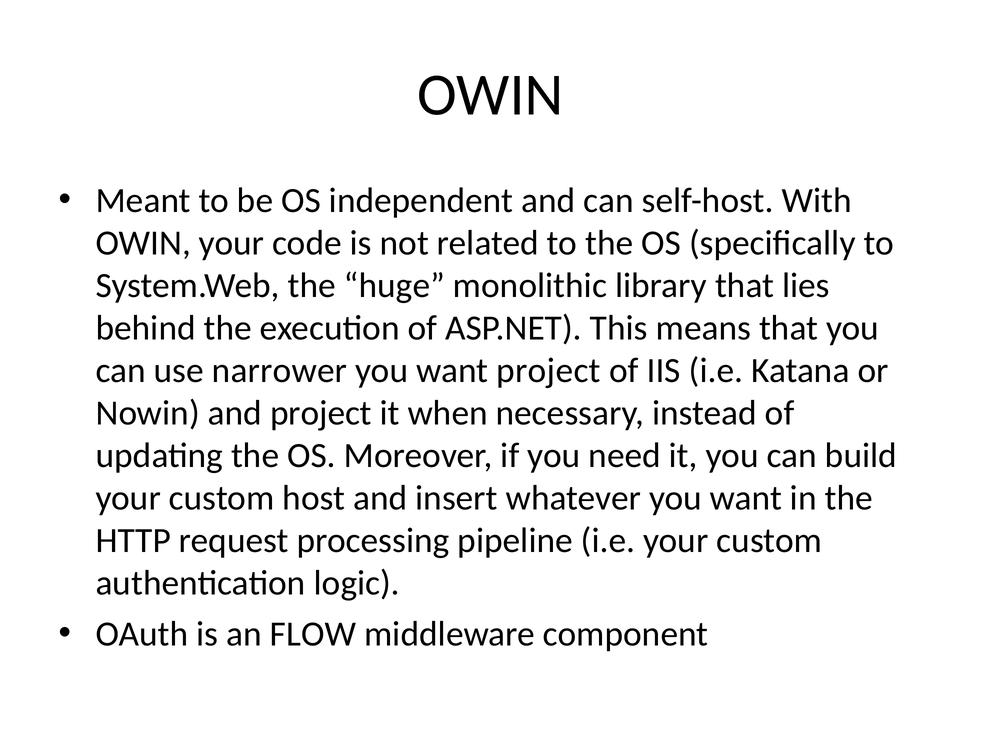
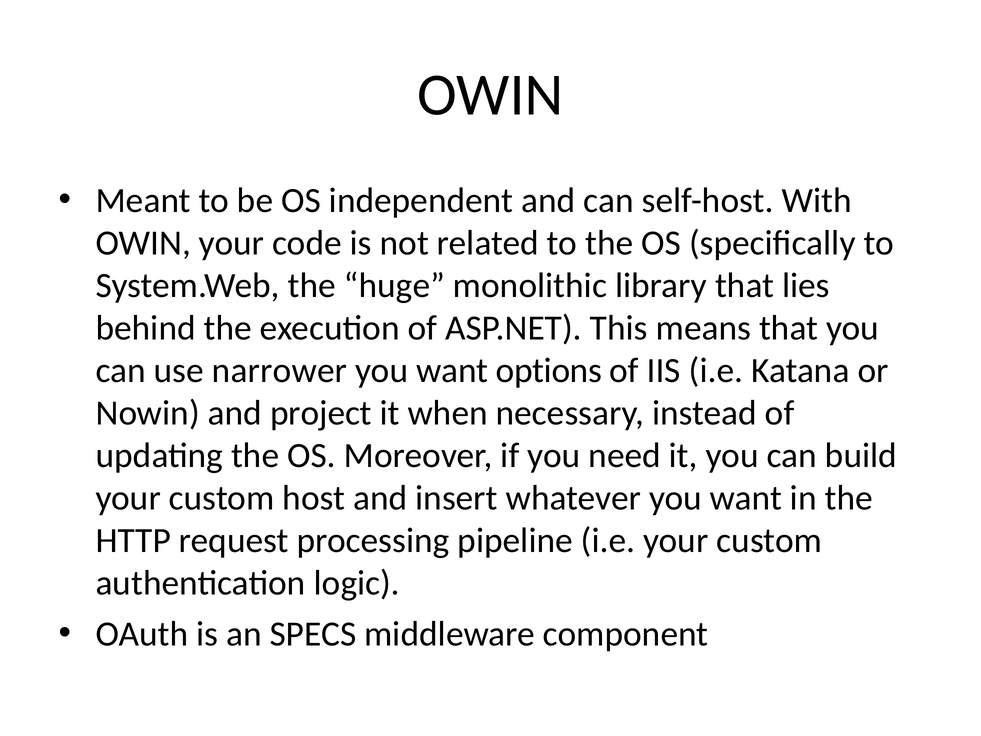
want project: project -> options
FLOW: FLOW -> SPECS
